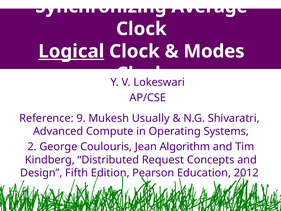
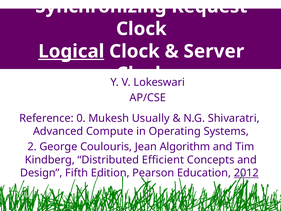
Average: Average -> Request
Modes: Modes -> Server
9: 9 -> 0
Request: Request -> Efficient
2012 underline: none -> present
